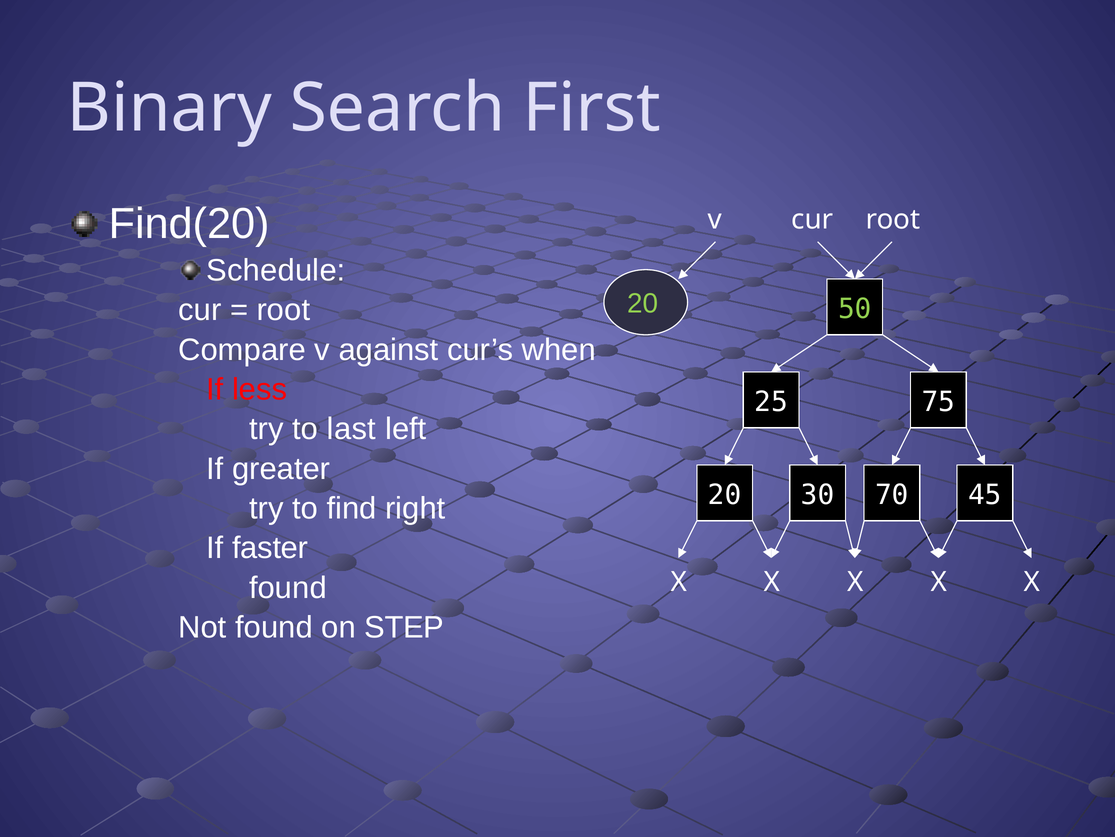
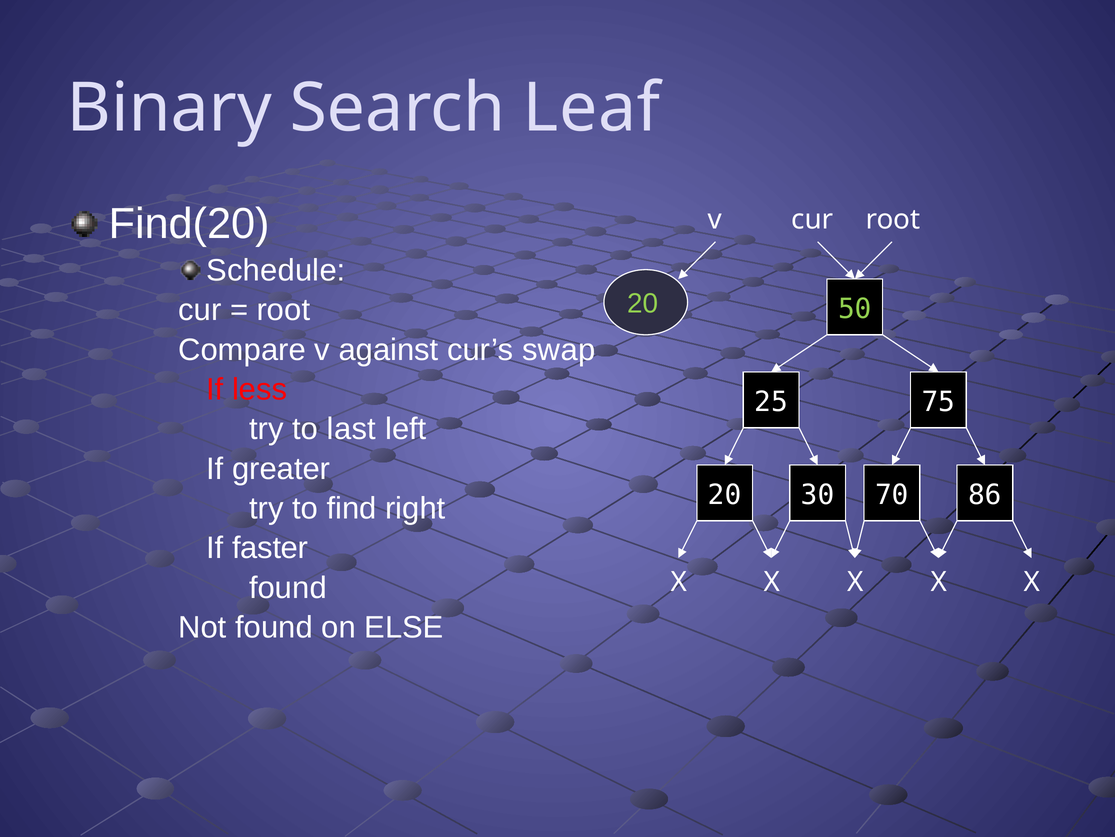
First: First -> Leaf
when: when -> swap
45: 45 -> 86
STEP: STEP -> ELSE
